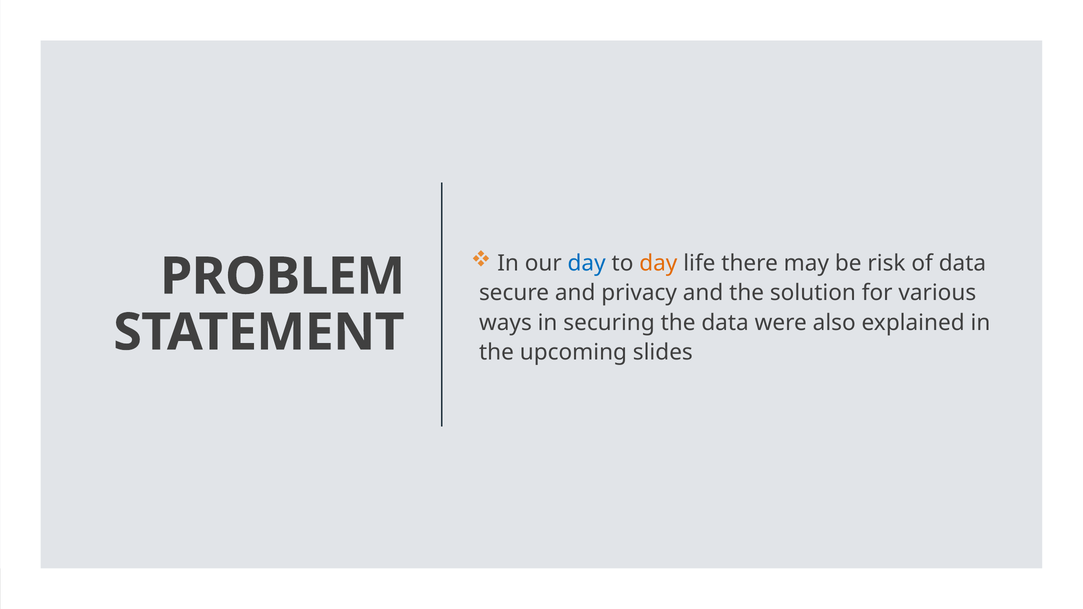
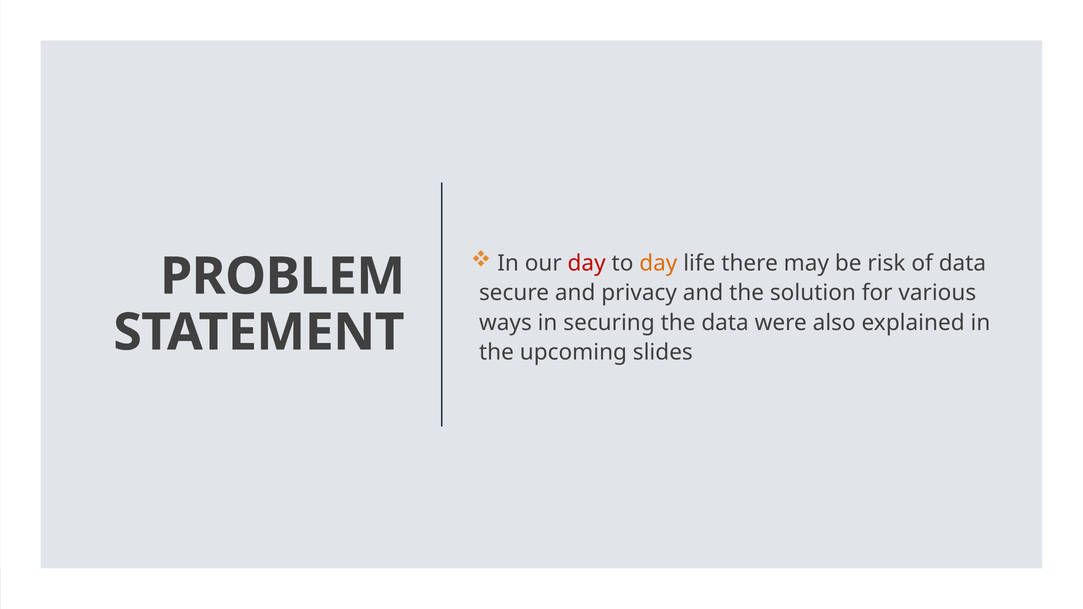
day at (587, 263) colour: blue -> red
